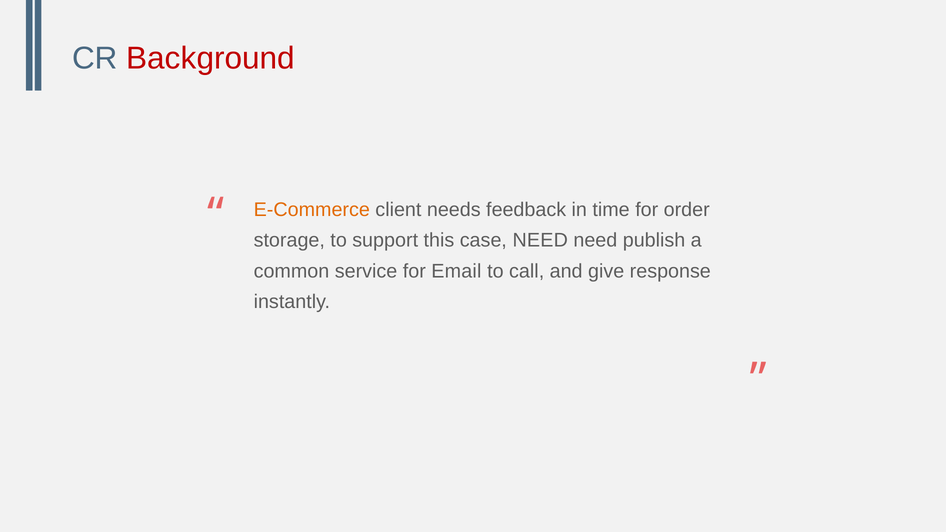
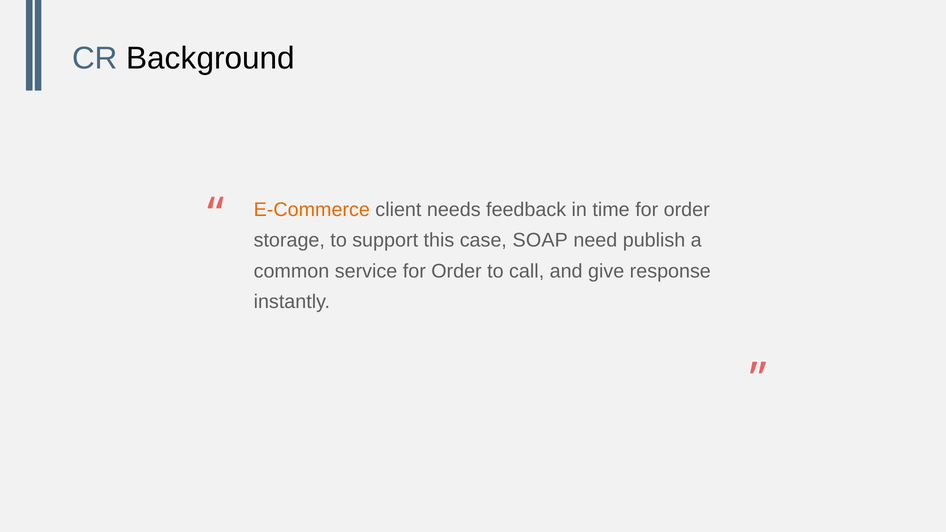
Background colour: red -> black
case NEED: NEED -> SOAP
service for Email: Email -> Order
